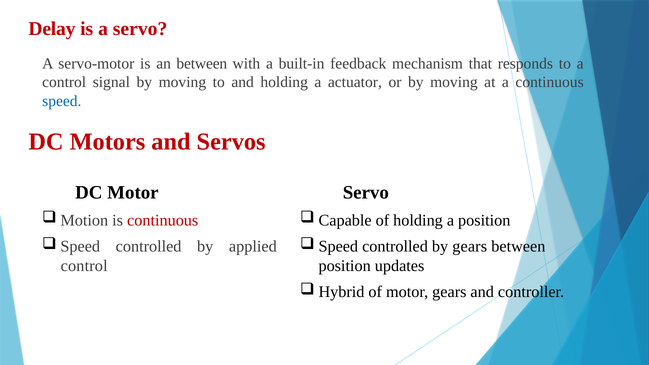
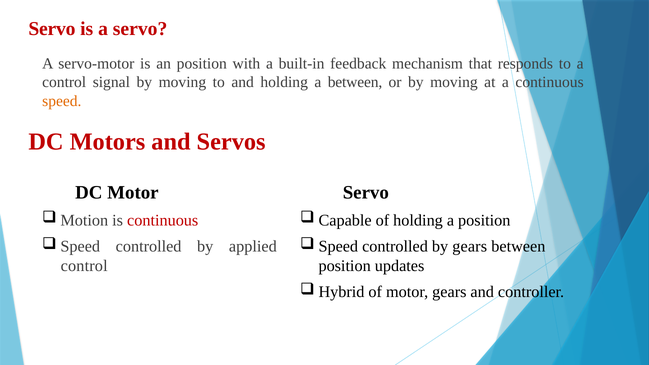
Delay at (52, 29): Delay -> Servo
an between: between -> position
a actuator: actuator -> between
speed colour: blue -> orange
